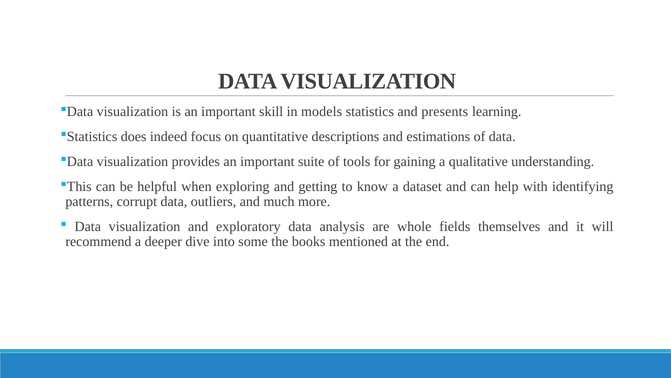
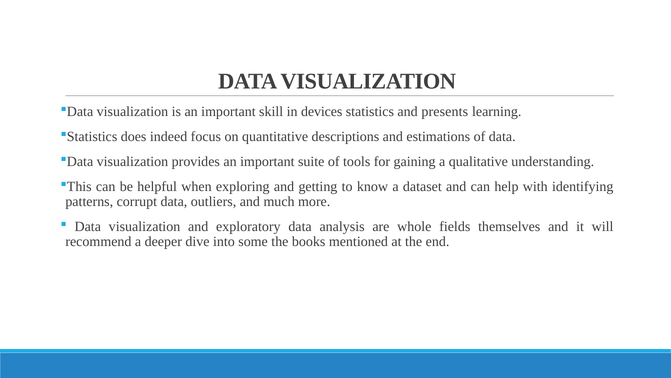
models: models -> devices
